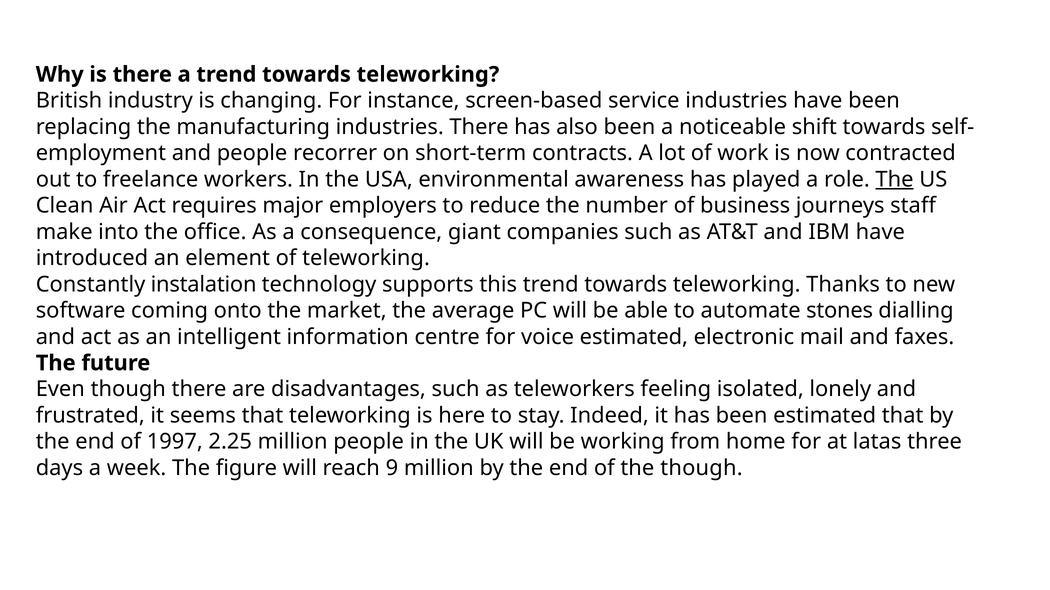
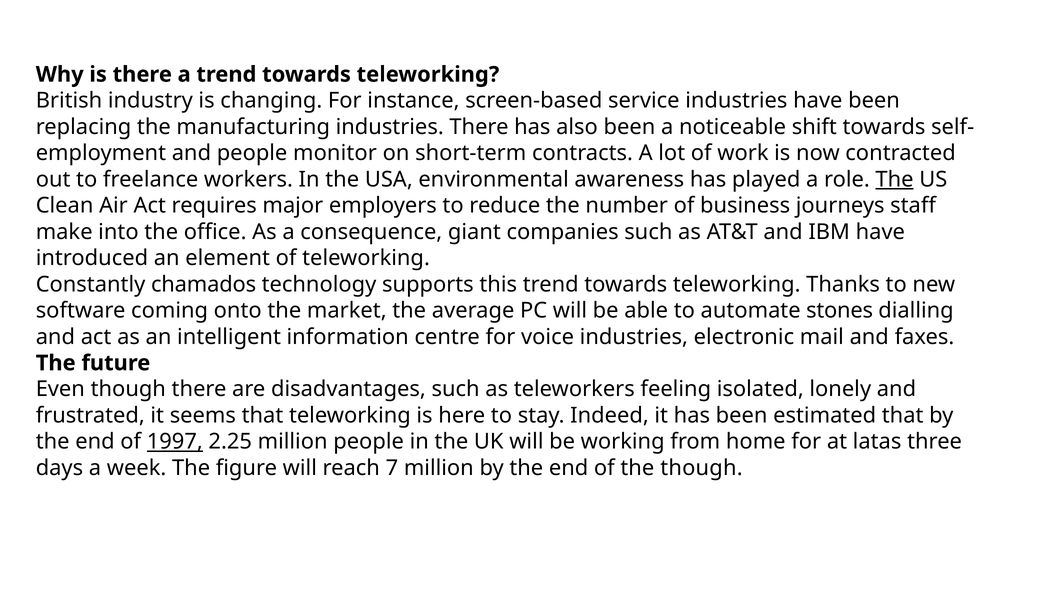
recorrer: recorrer -> monitor
instalation: instalation -> chamados
voice estimated: estimated -> industries
1997 underline: none -> present
9: 9 -> 7
